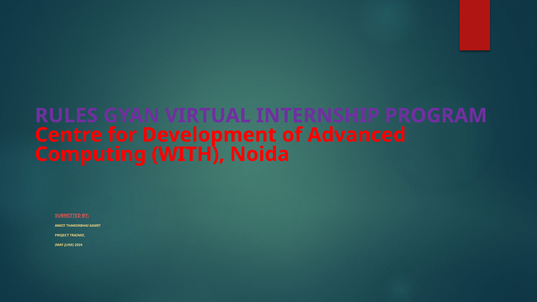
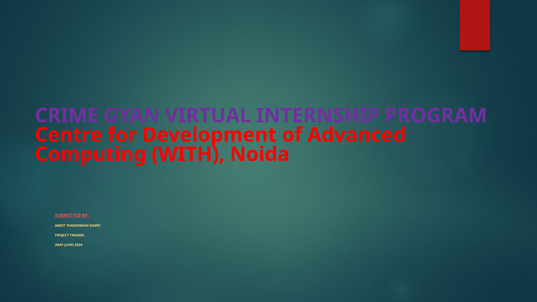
RULES: RULES -> CRIME
